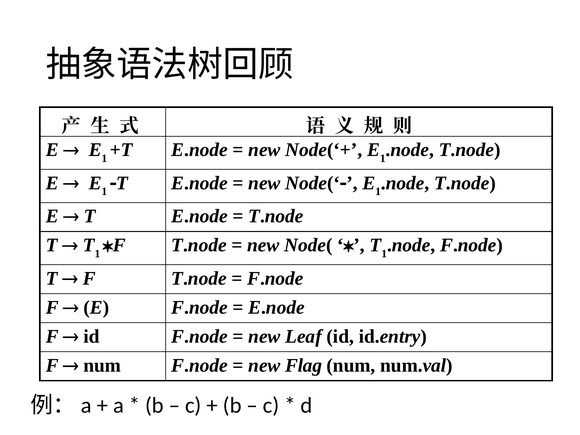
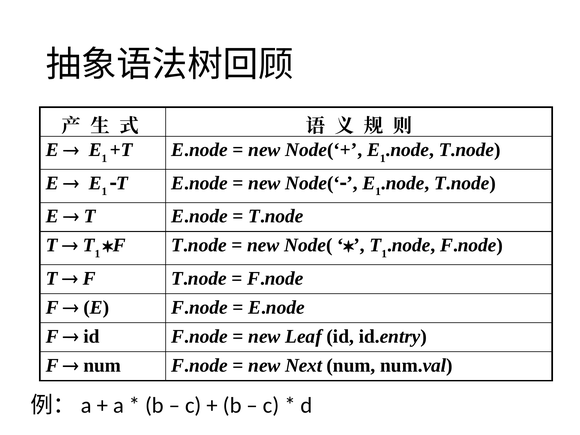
Flag: Flag -> Next
